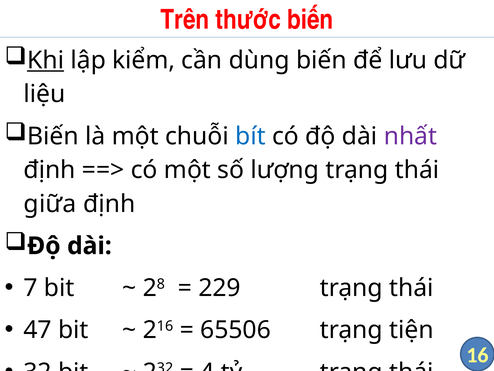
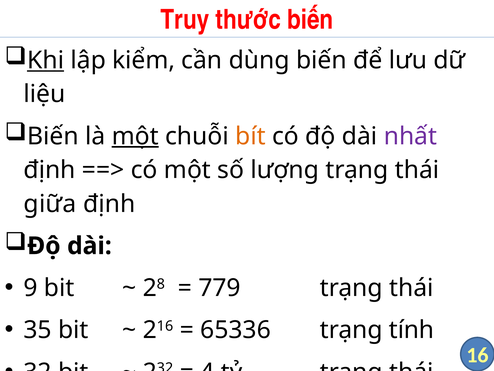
Trên: Trên -> Truy
một at (135, 136) underline: none -> present
bít colour: blue -> orange
7: 7 -> 9
229: 229 -> 779
47: 47 -> 35
65506: 65506 -> 65336
tiện: tiện -> tính
